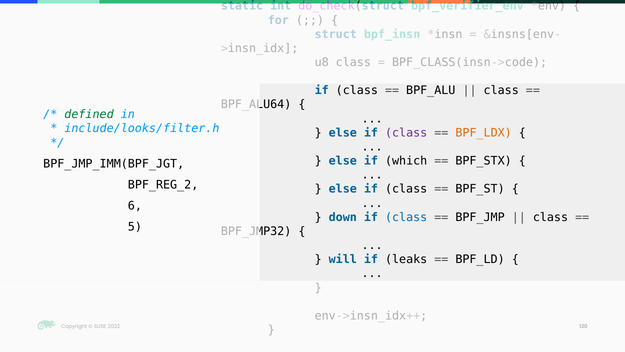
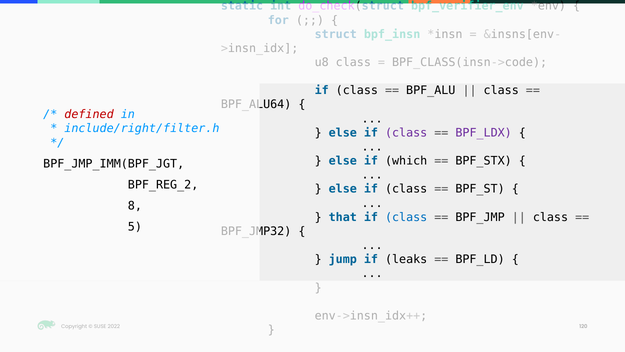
defined colour: green -> red
include/looks/filter.h: include/looks/filter.h -> include/right/filter.h
BPF_LDX colour: orange -> purple
6: 6 -> 8
down: down -> that
will: will -> jump
